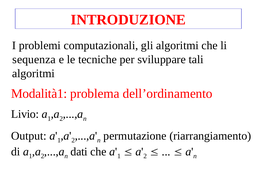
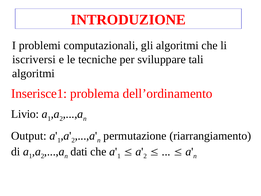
sequenza: sequenza -> iscriversi
Modalità1: Modalità1 -> Inserisce1
